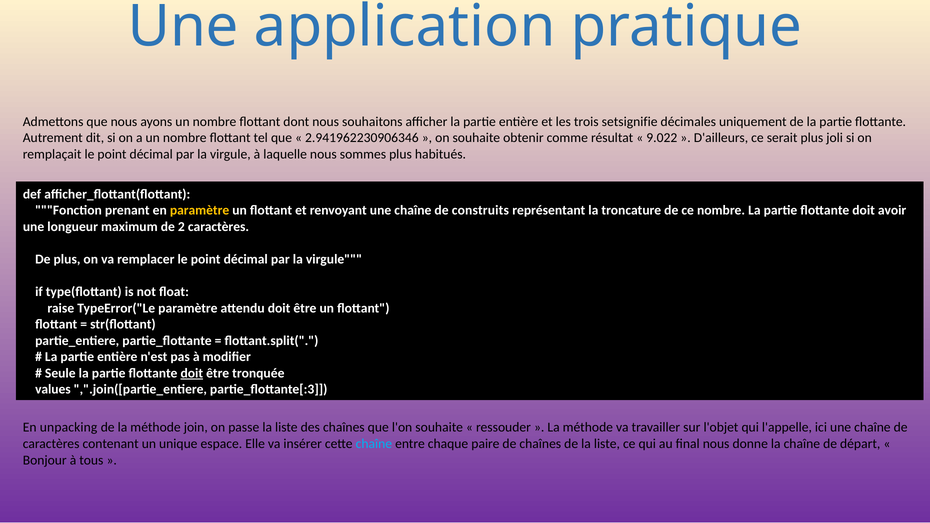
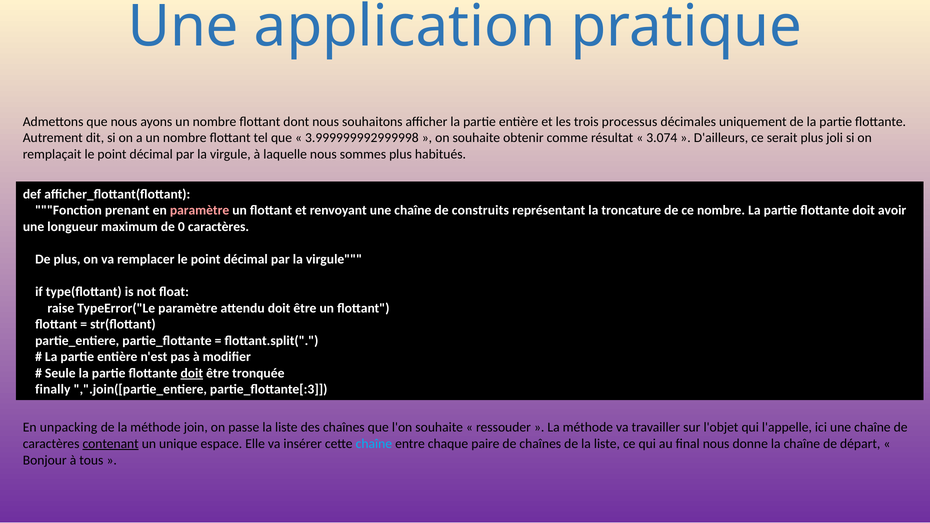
setsignifie: setsignifie -> processus
2.941962230906346: 2.941962230906346 -> 3.999999992999998
9.022: 9.022 -> 3.074
paramètre at (200, 210) colour: yellow -> pink
2: 2 -> 0
values: values -> finally
contenant underline: none -> present
